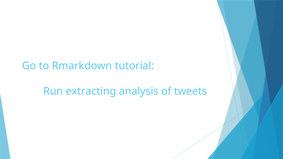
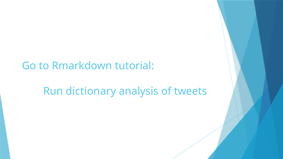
extracting: extracting -> dictionary
